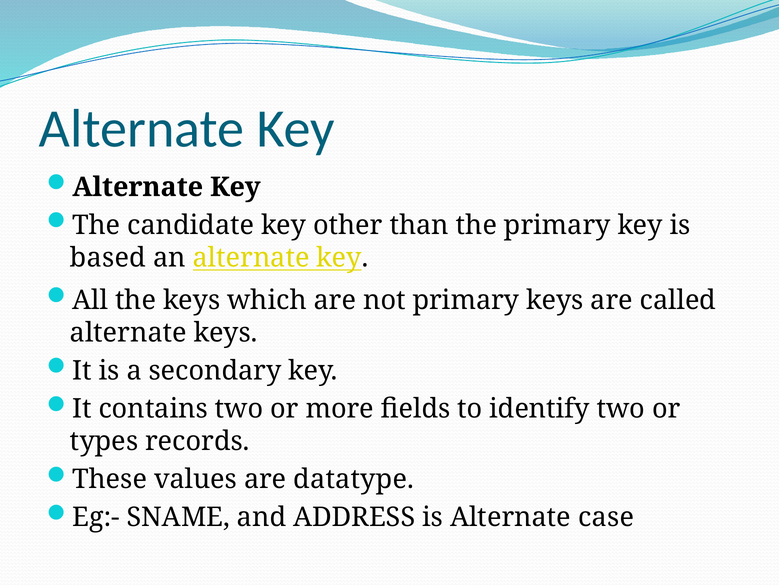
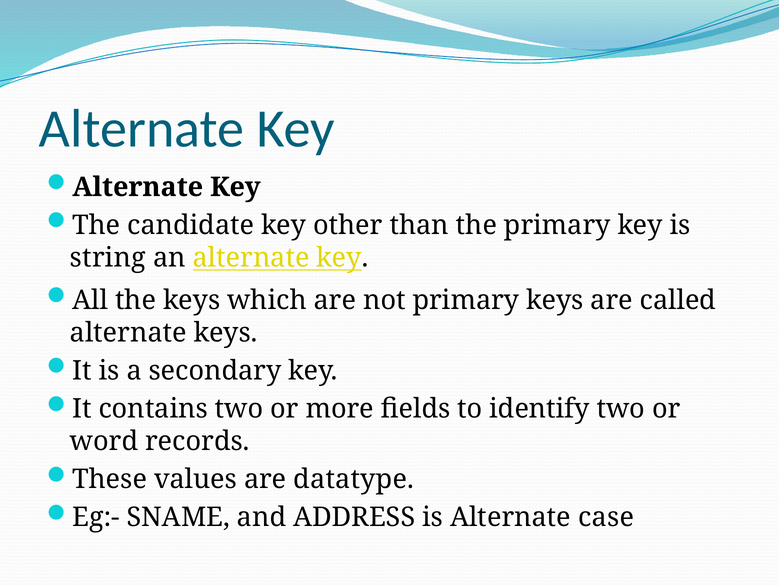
based: based -> string
types: types -> word
